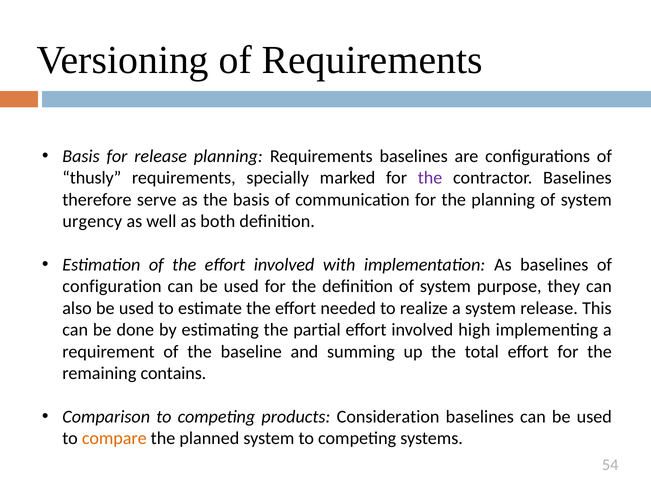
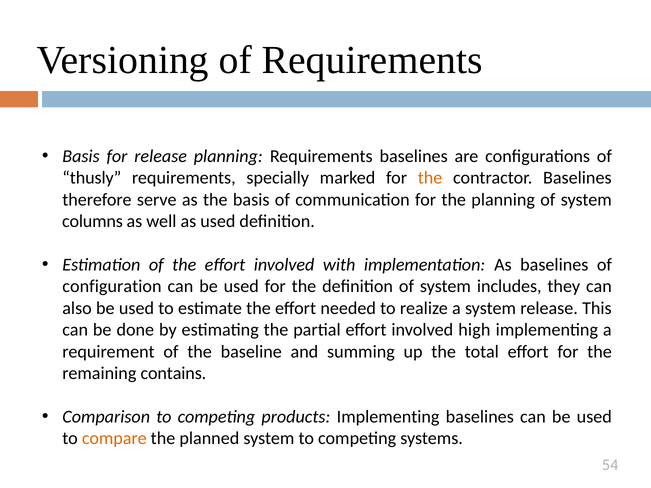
the at (430, 178) colour: purple -> orange
urgency: urgency -> columns
as both: both -> used
purpose: purpose -> includes
products Consideration: Consideration -> Implementing
